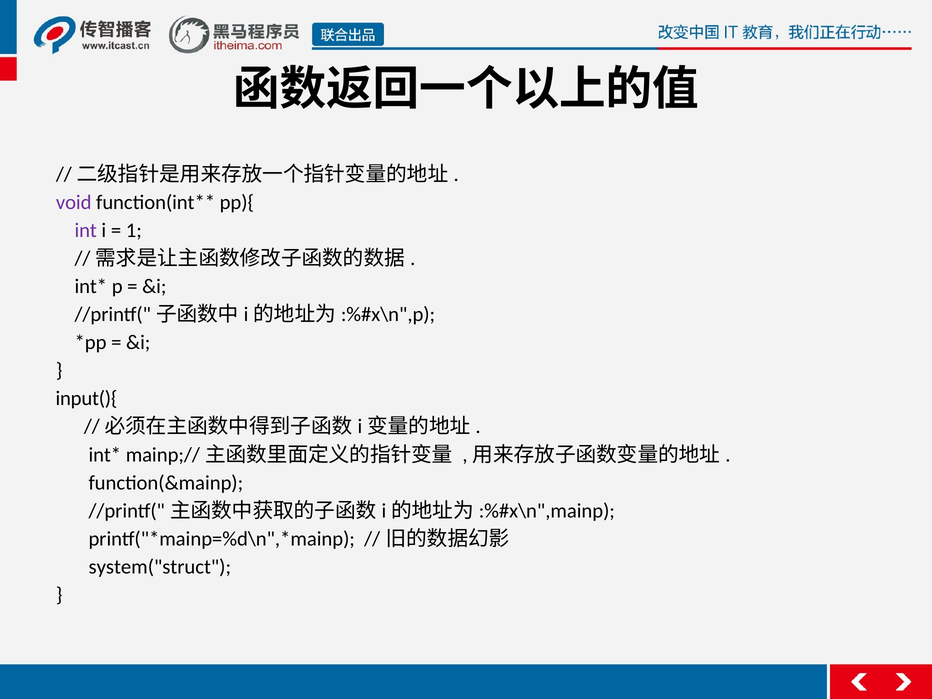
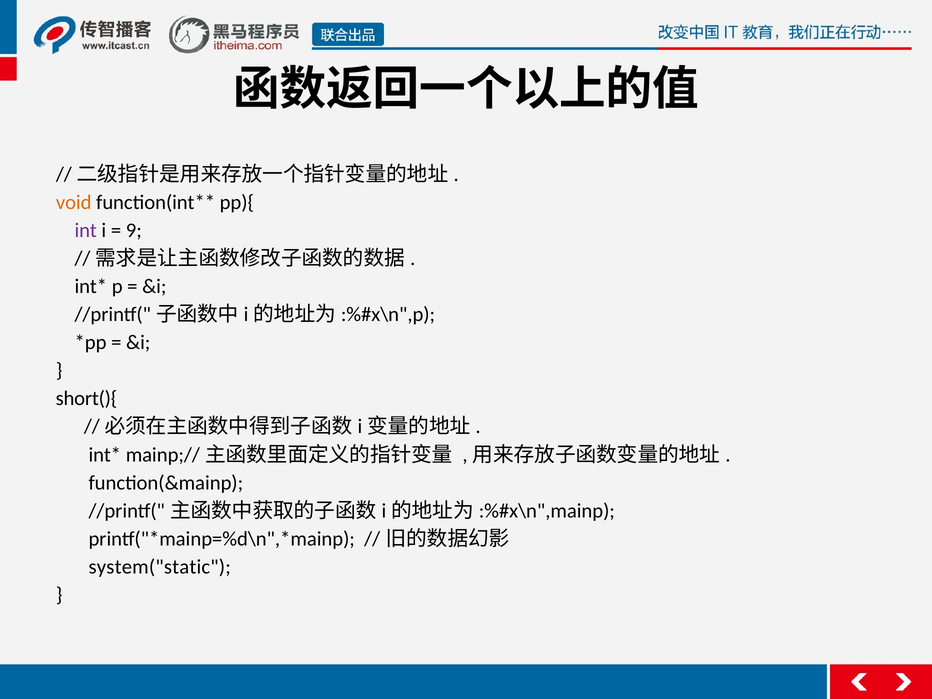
void colour: purple -> orange
1: 1 -> 9
input(){: input(){ -> short(){
system("struct: system("struct -> system("static
